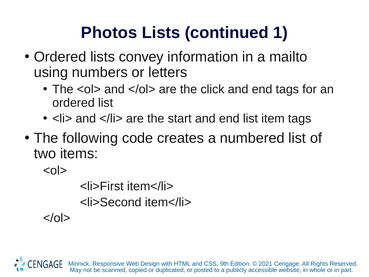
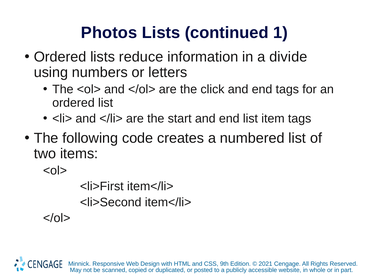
convey: convey -> reduce
mailto: mailto -> divide
